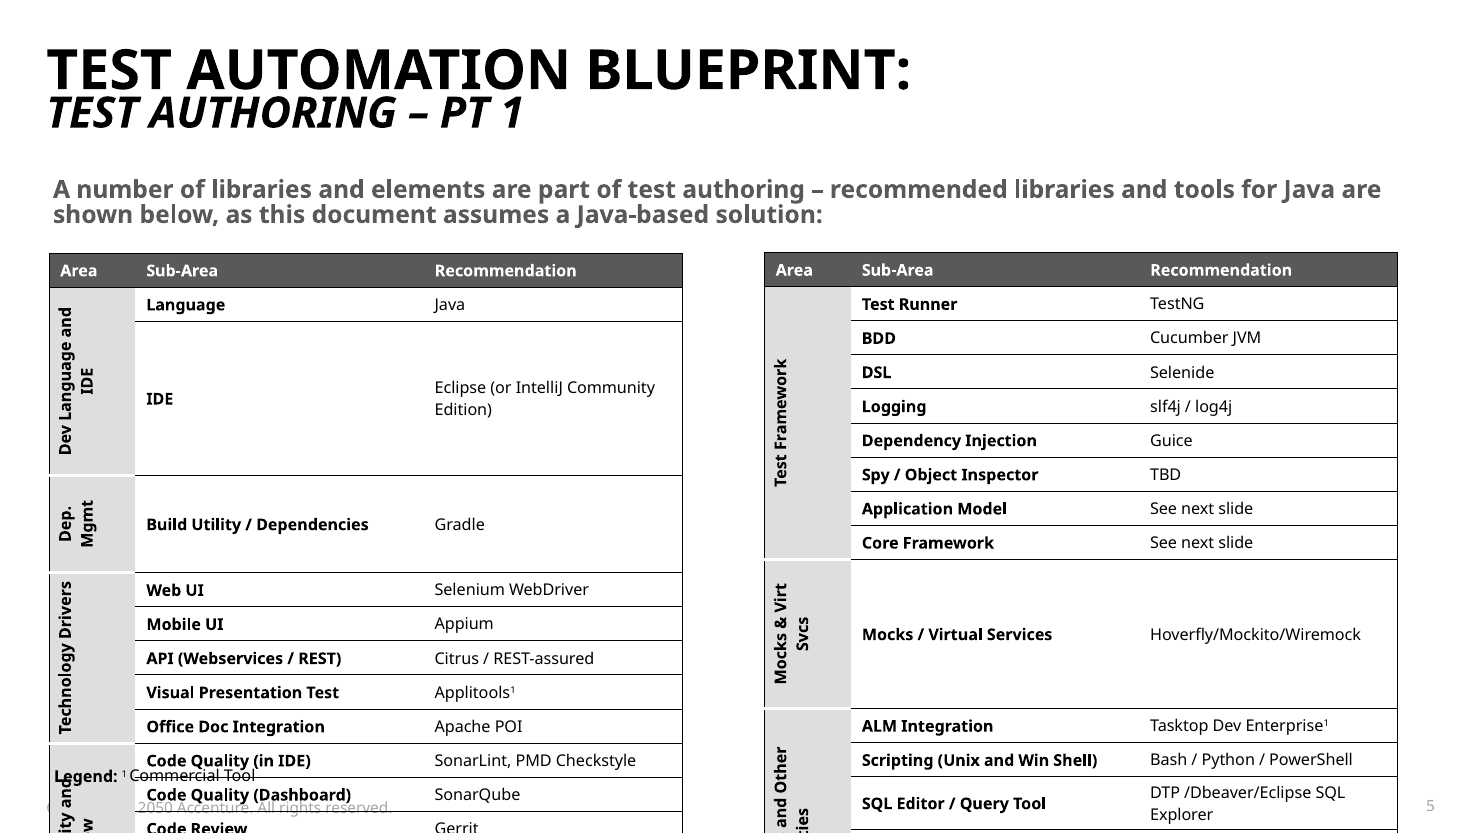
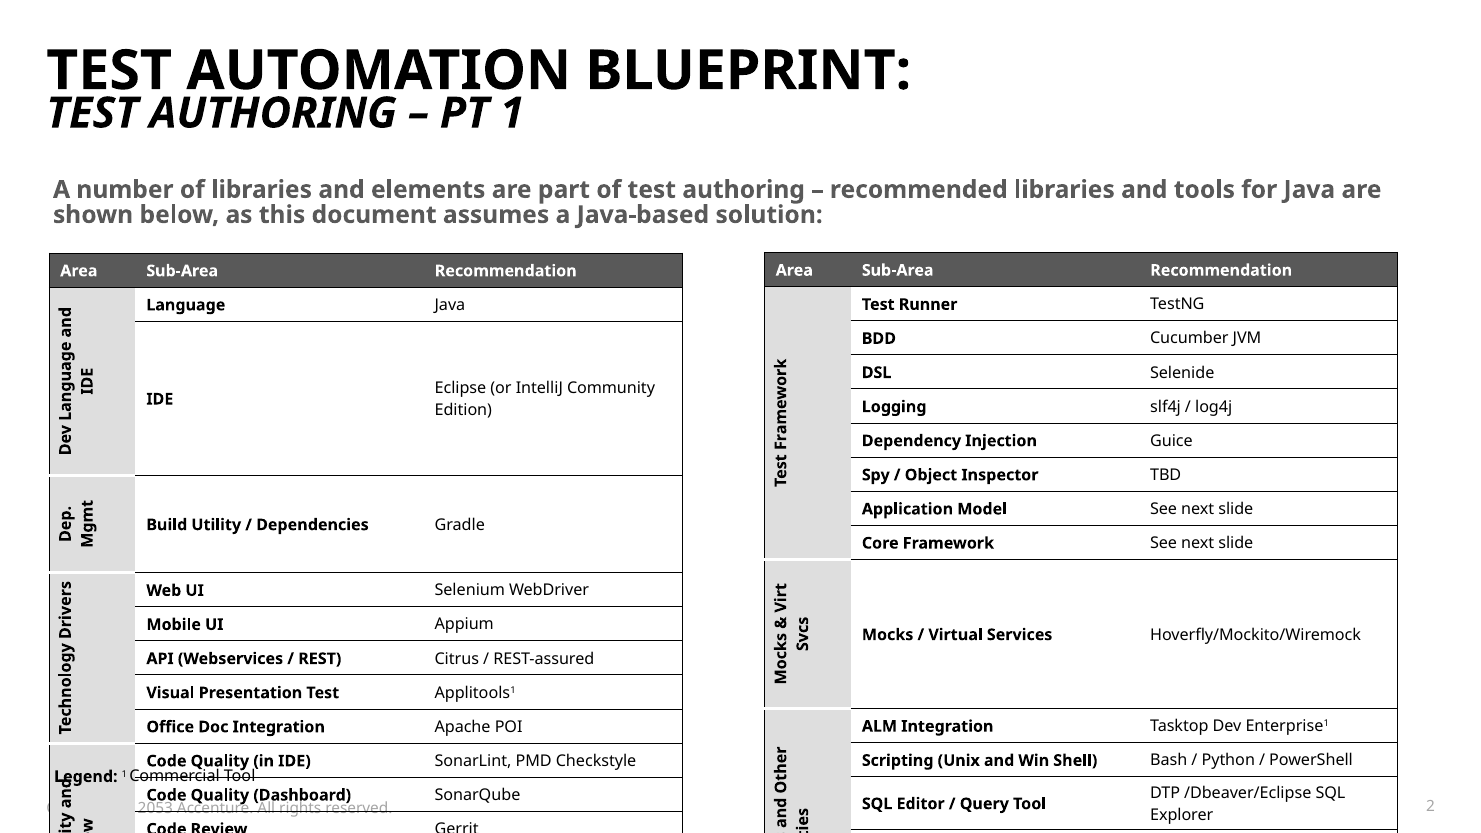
2050: 2050 -> 2053
5: 5 -> 2
